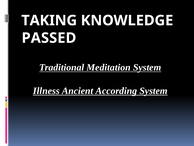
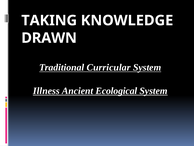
PASSED: PASSED -> DRAWN
Meditation: Meditation -> Curricular
According: According -> Ecological
